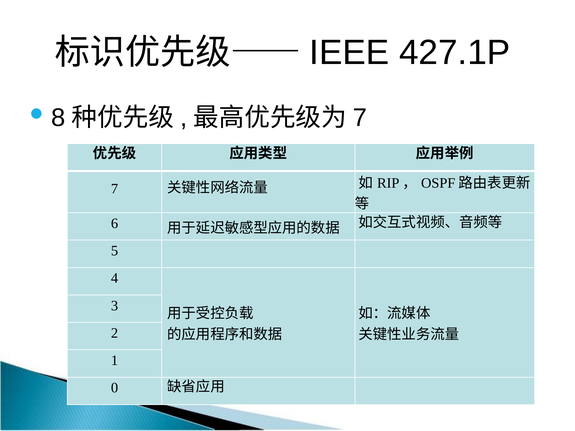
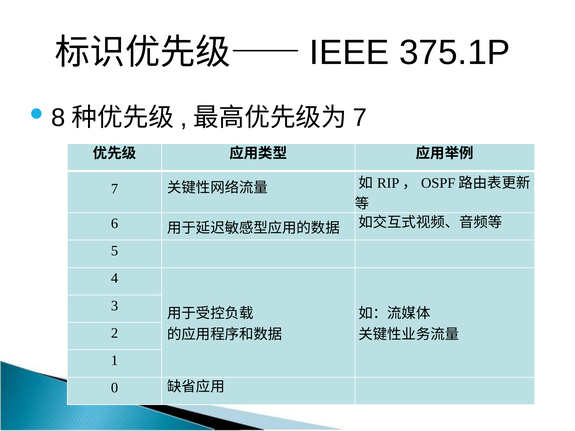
427.1P: 427.1P -> 375.1P
